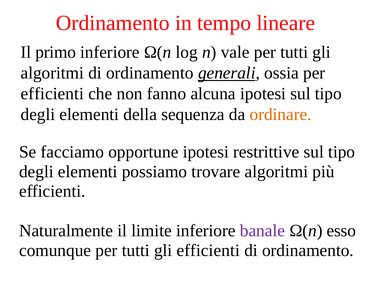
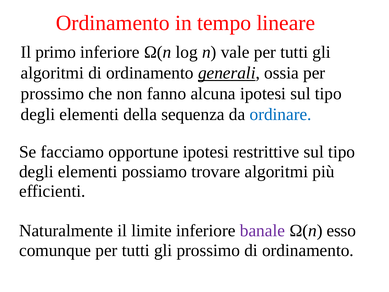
efficienti at (52, 94): efficienti -> prossimo
ordinare colour: orange -> blue
gli efficienti: efficienti -> prossimo
